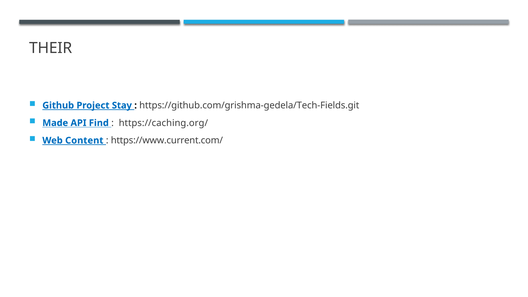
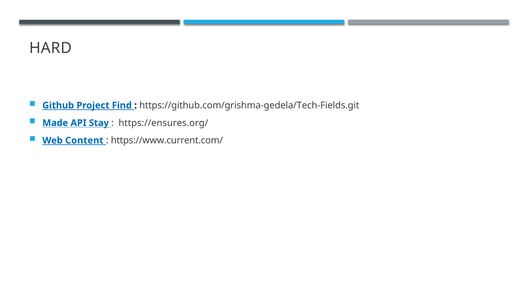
THEIR: THEIR -> HARD
Stay: Stay -> Find
Find: Find -> Stay
https://caching.org/: https://caching.org/ -> https://ensures.org/
